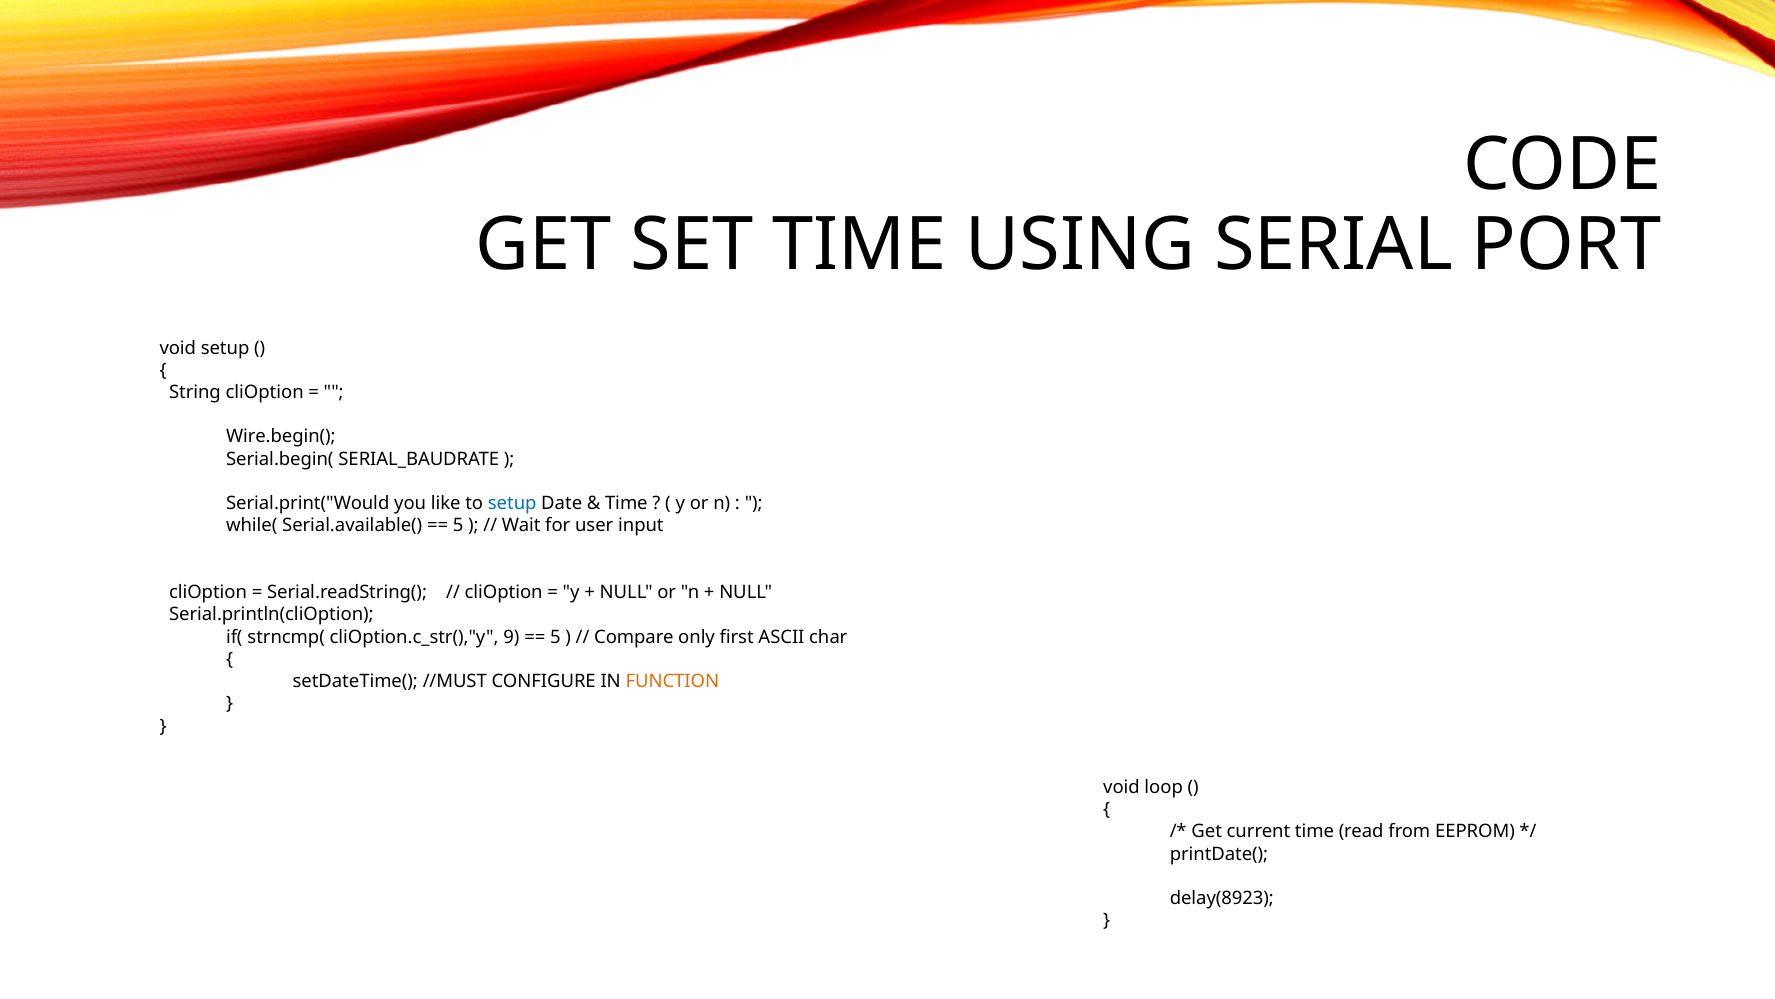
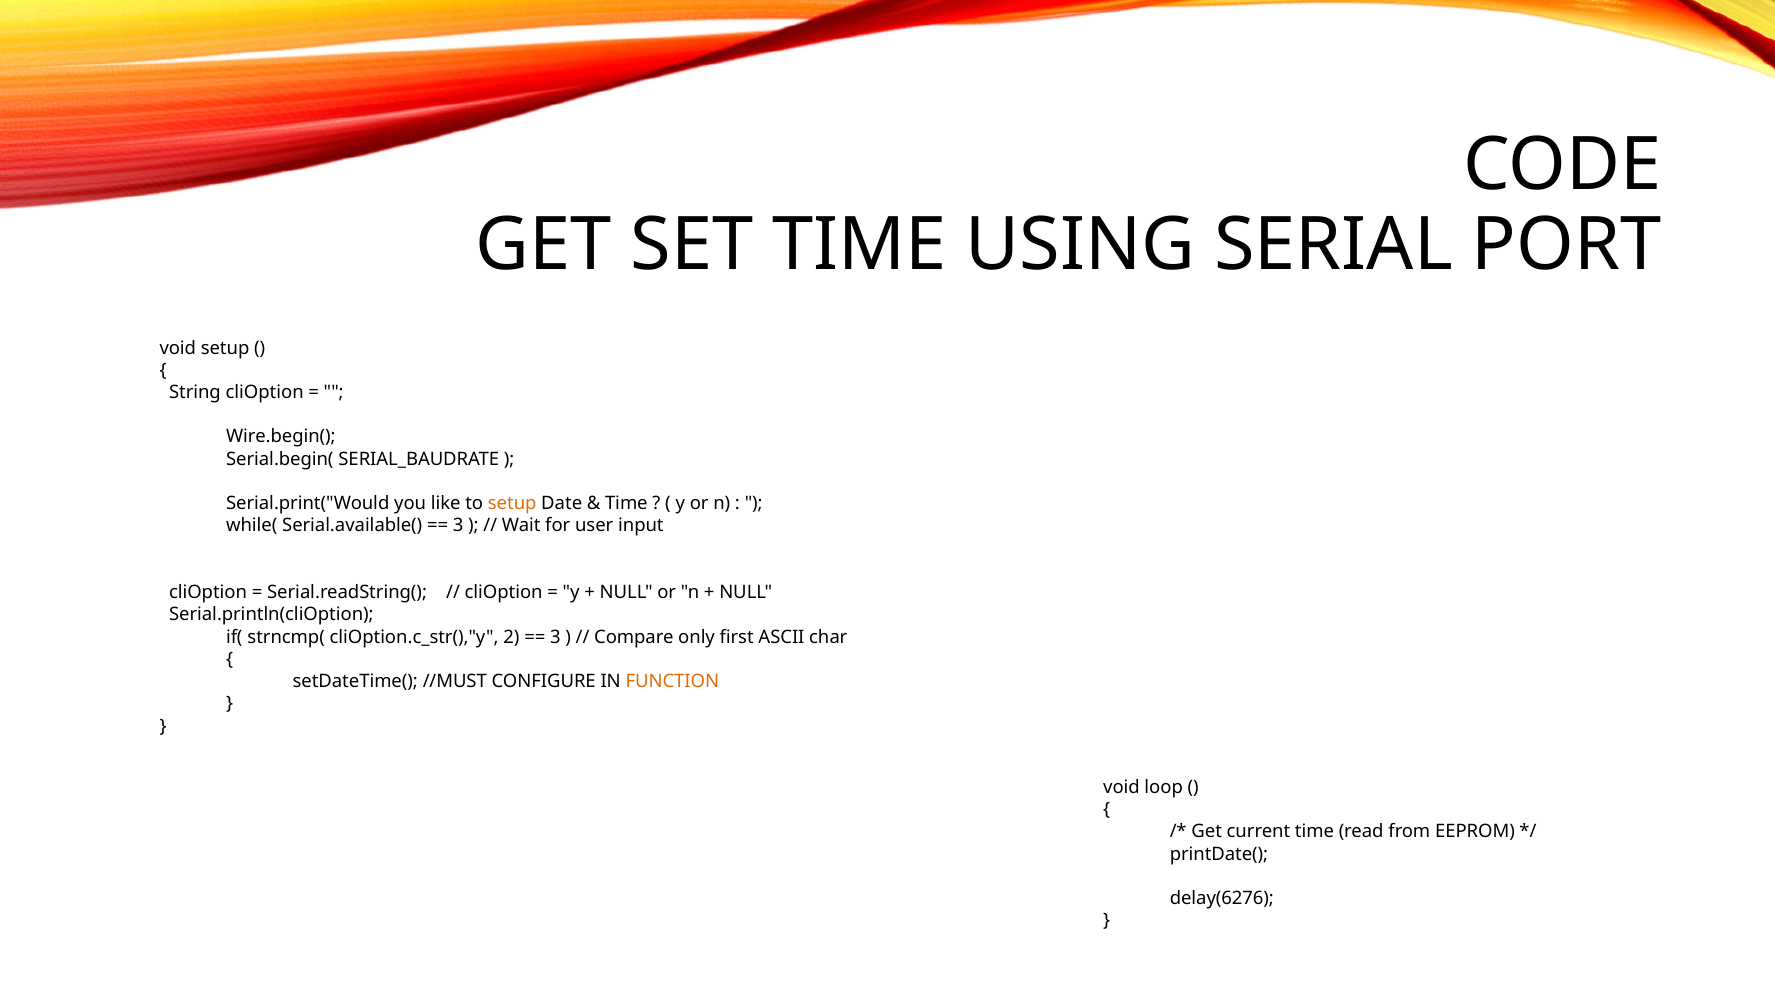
setup at (512, 503) colour: blue -> orange
5 at (458, 525): 5 -> 3
9: 9 -> 2
5 at (555, 637): 5 -> 3
delay(8923: delay(8923 -> delay(6276
